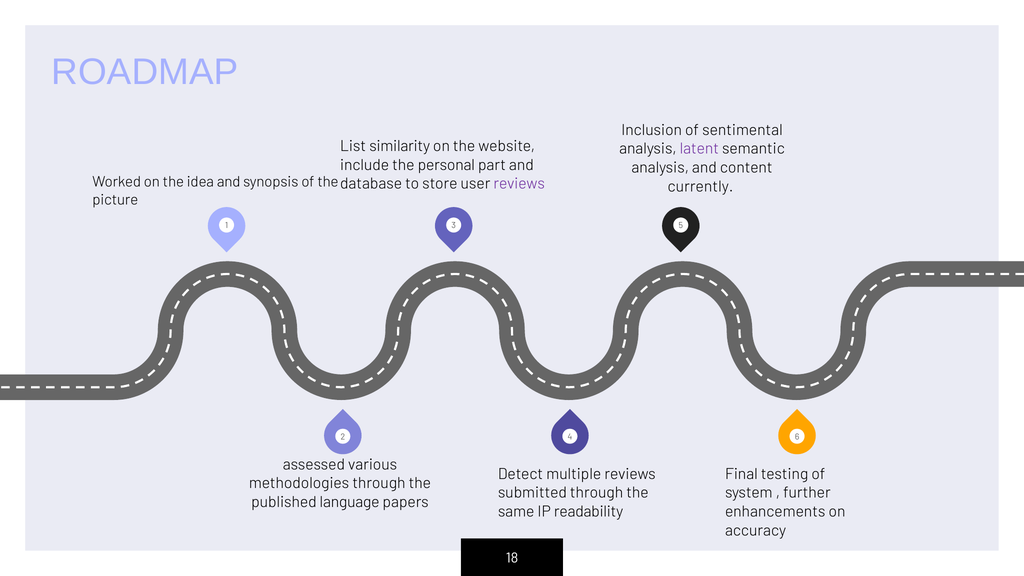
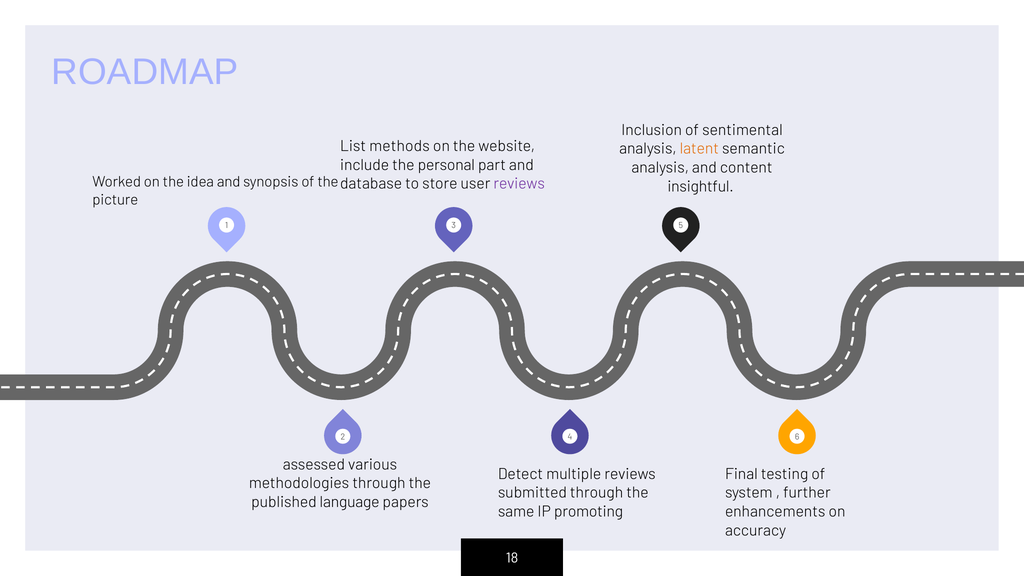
similarity: similarity -> methods
latent colour: purple -> orange
currently: currently -> insightful
readability: readability -> promoting
